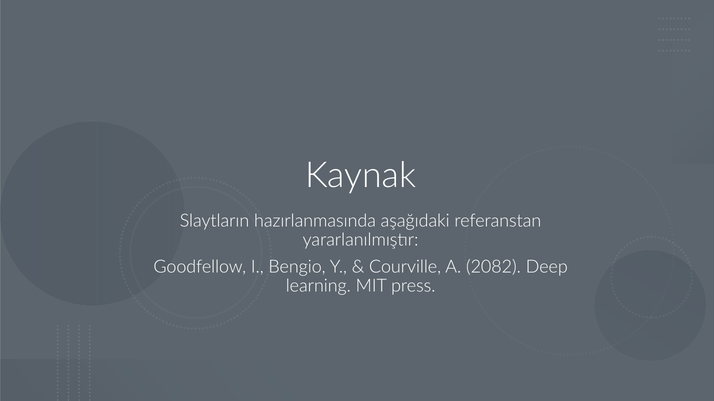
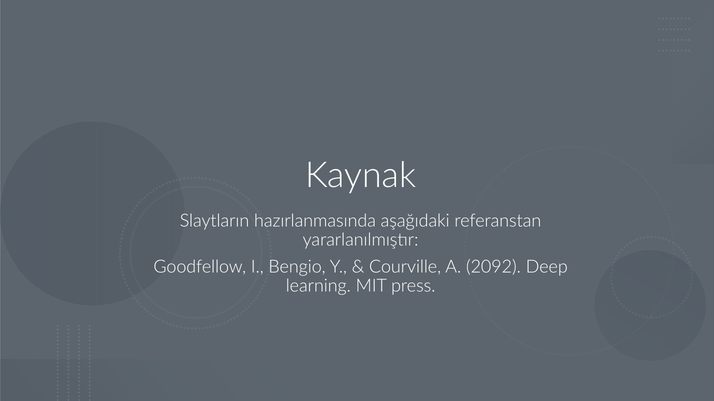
2082: 2082 -> 2092
